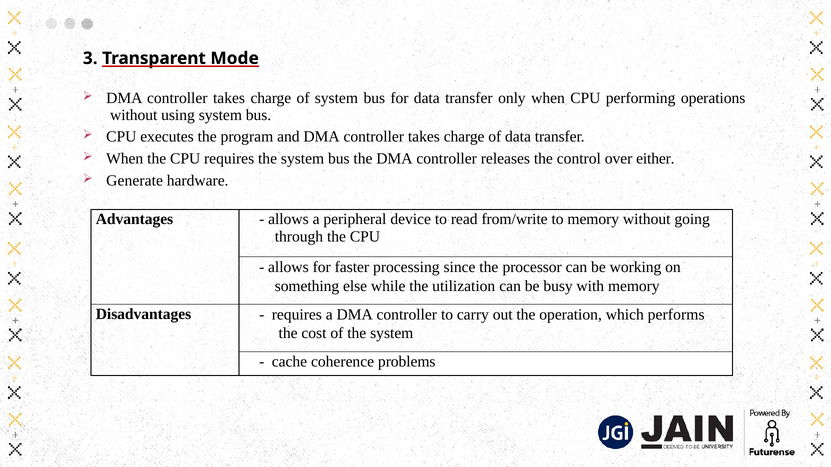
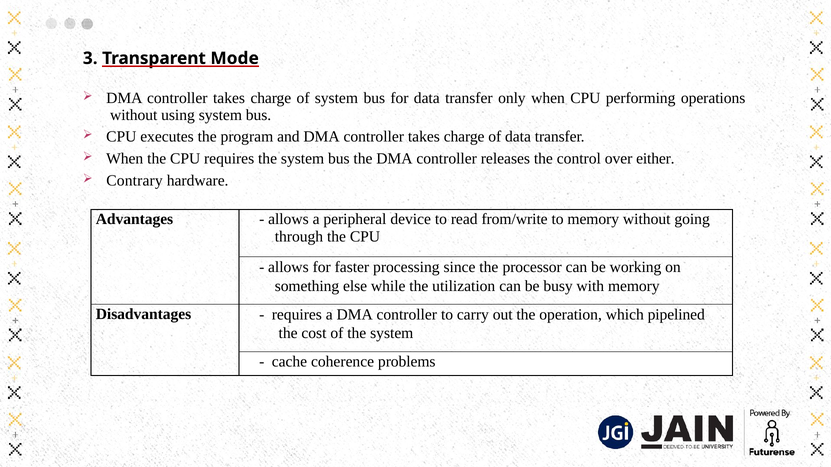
Generate: Generate -> Contrary
performs: performs -> pipelined
